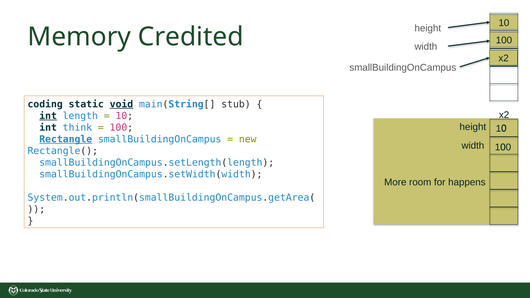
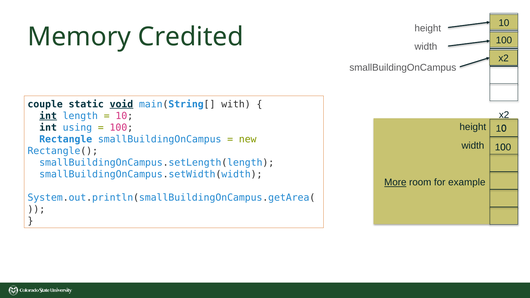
coding: coding -> couple
stub: stub -> with
think: think -> using
Rectangle underline: present -> none
More underline: none -> present
happens: happens -> example
